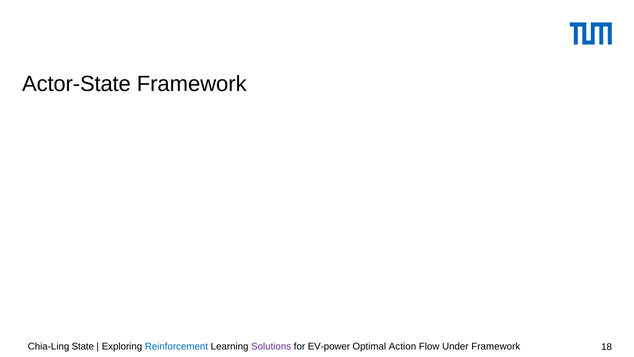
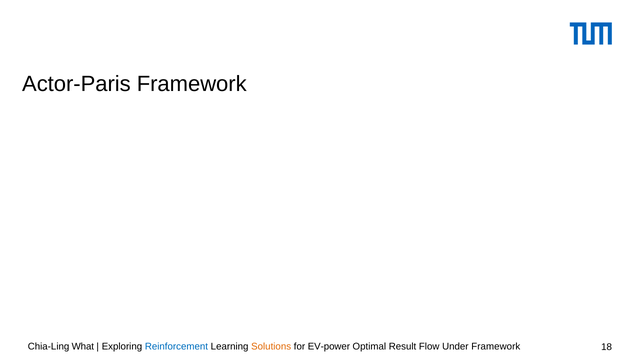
Actor-State: Actor-State -> Actor-Paris
State: State -> What
Solutions colour: purple -> orange
Action: Action -> Result
